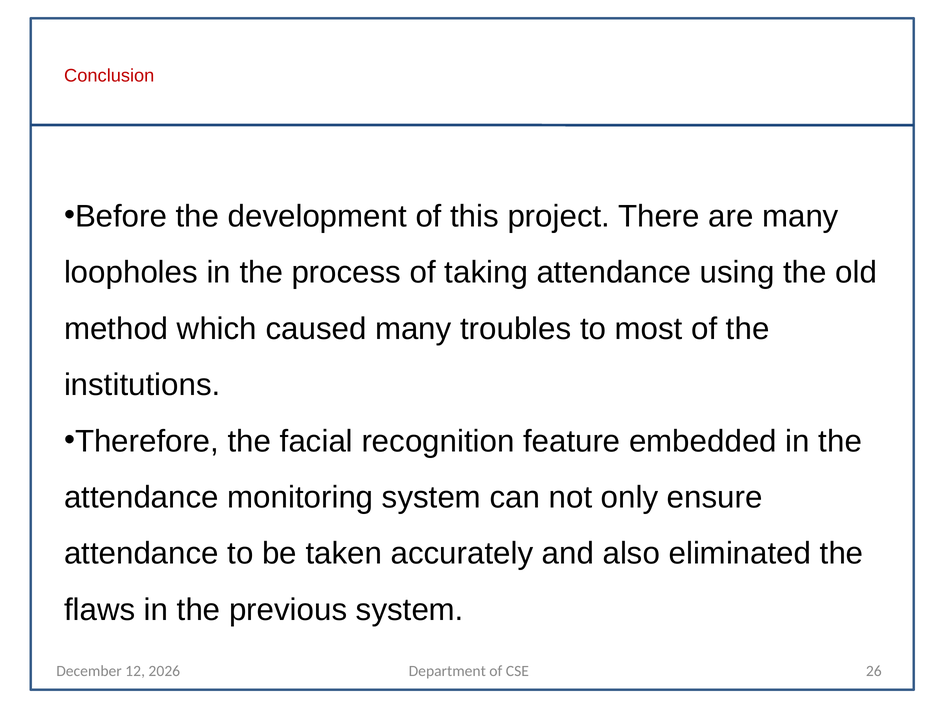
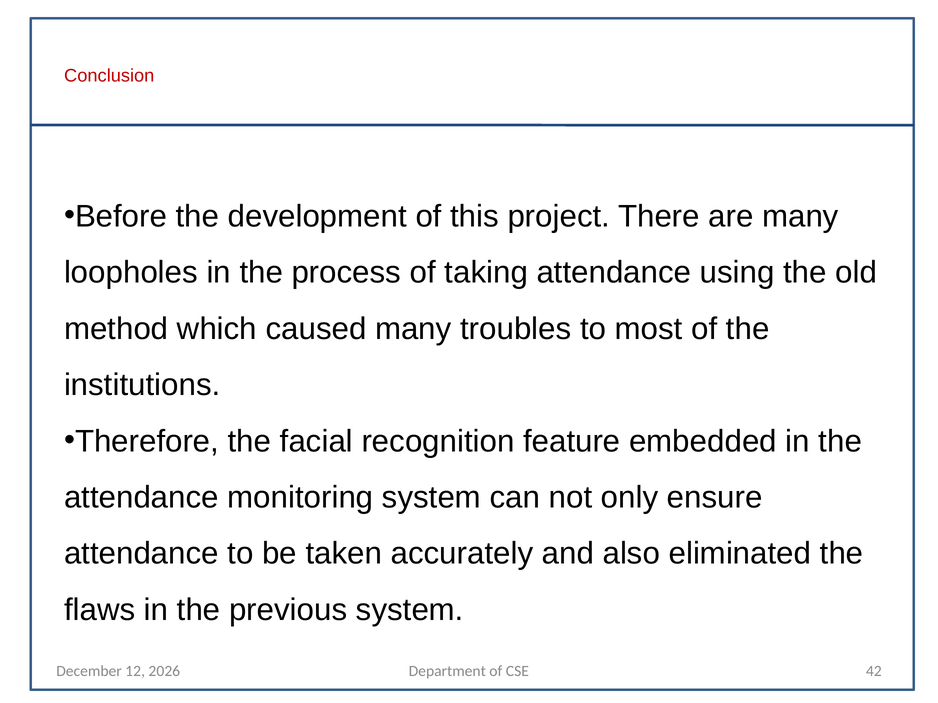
26: 26 -> 42
